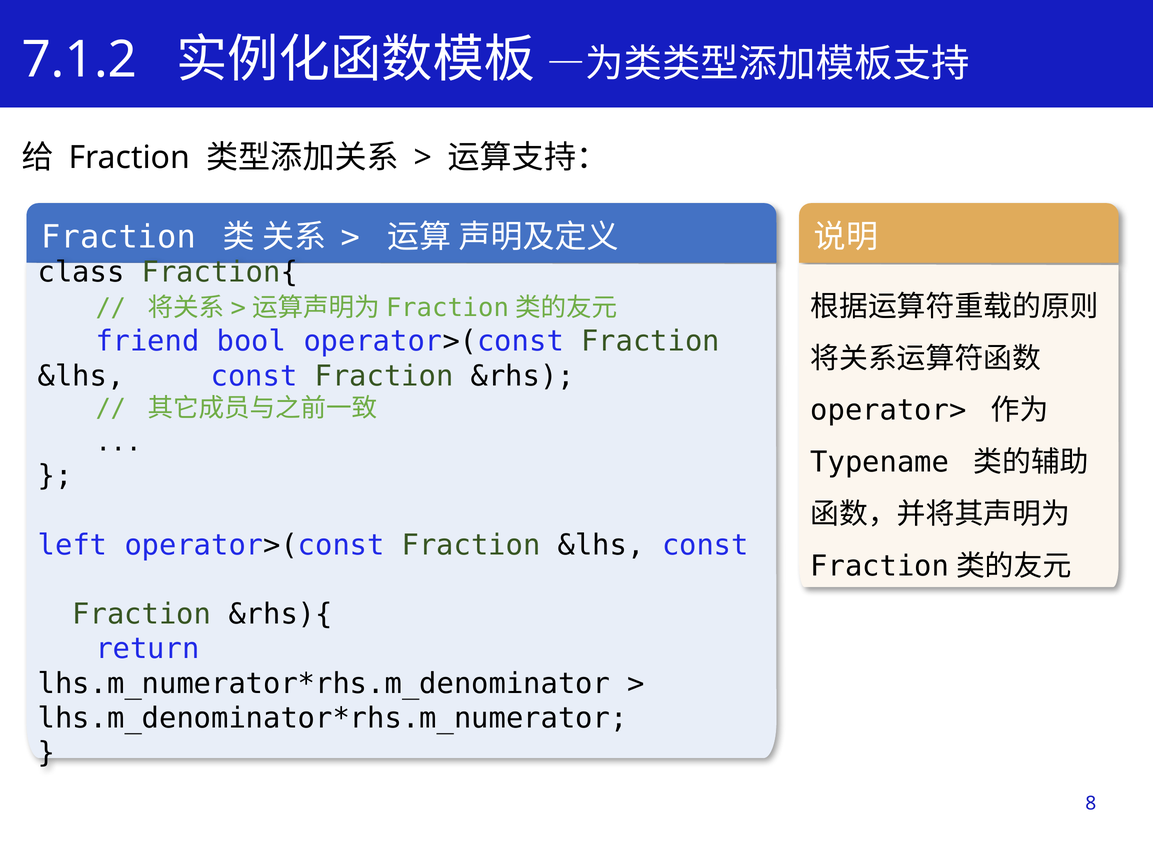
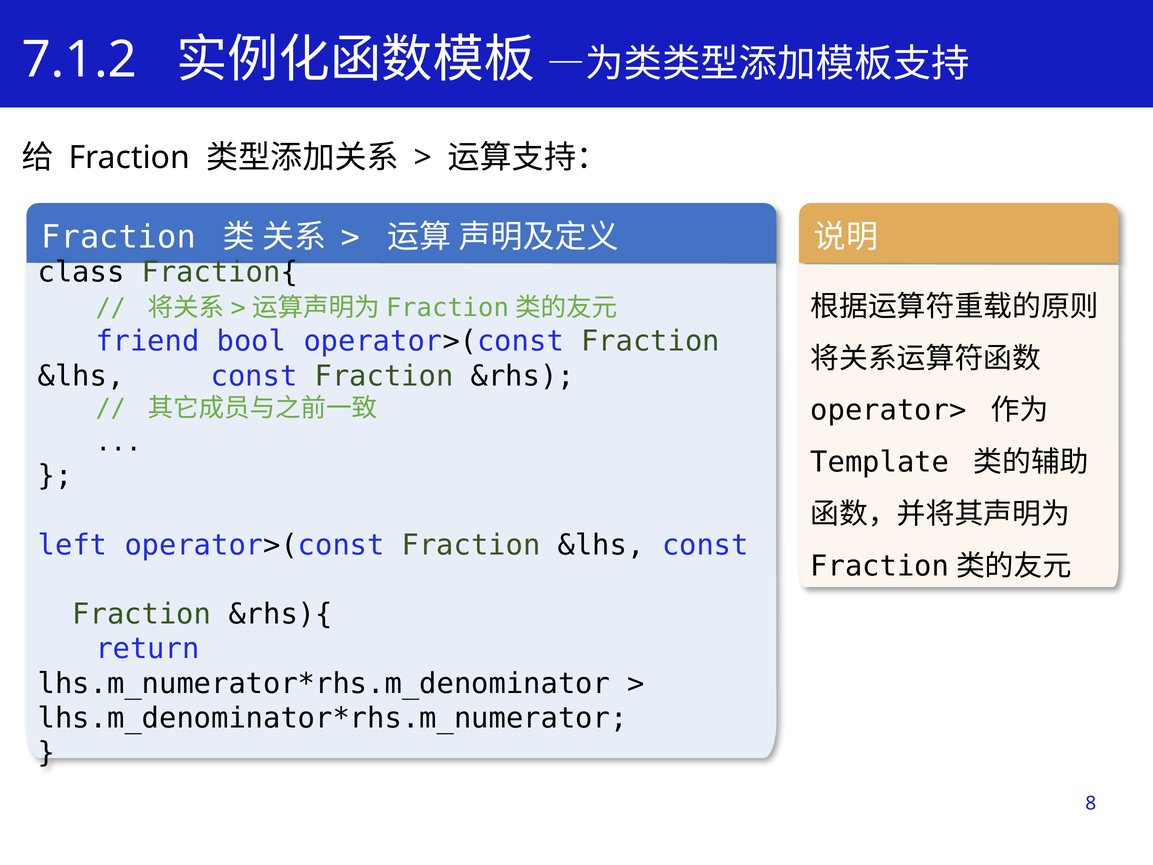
Typename: Typename -> Template
